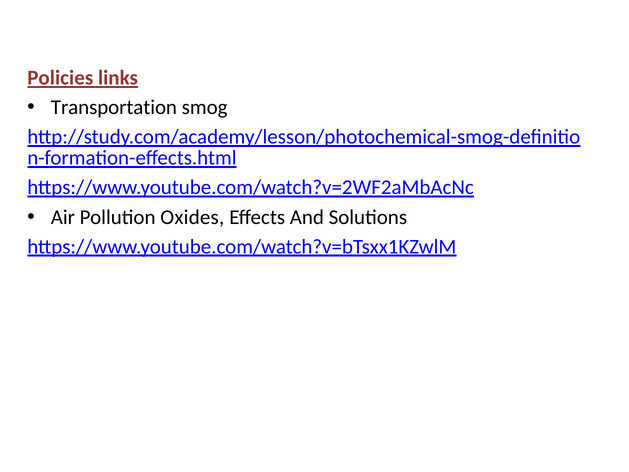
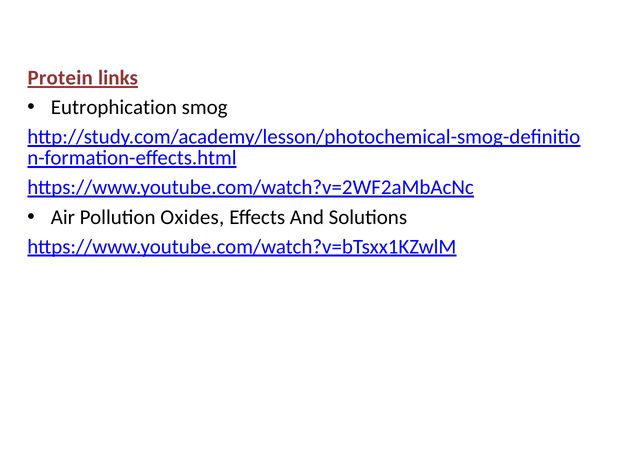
Policies: Policies -> Protein
Transportation: Transportation -> Eutrophication
